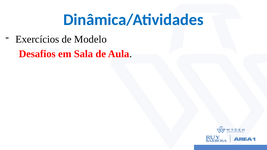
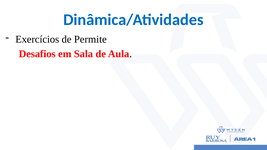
Modelo: Modelo -> Permite
